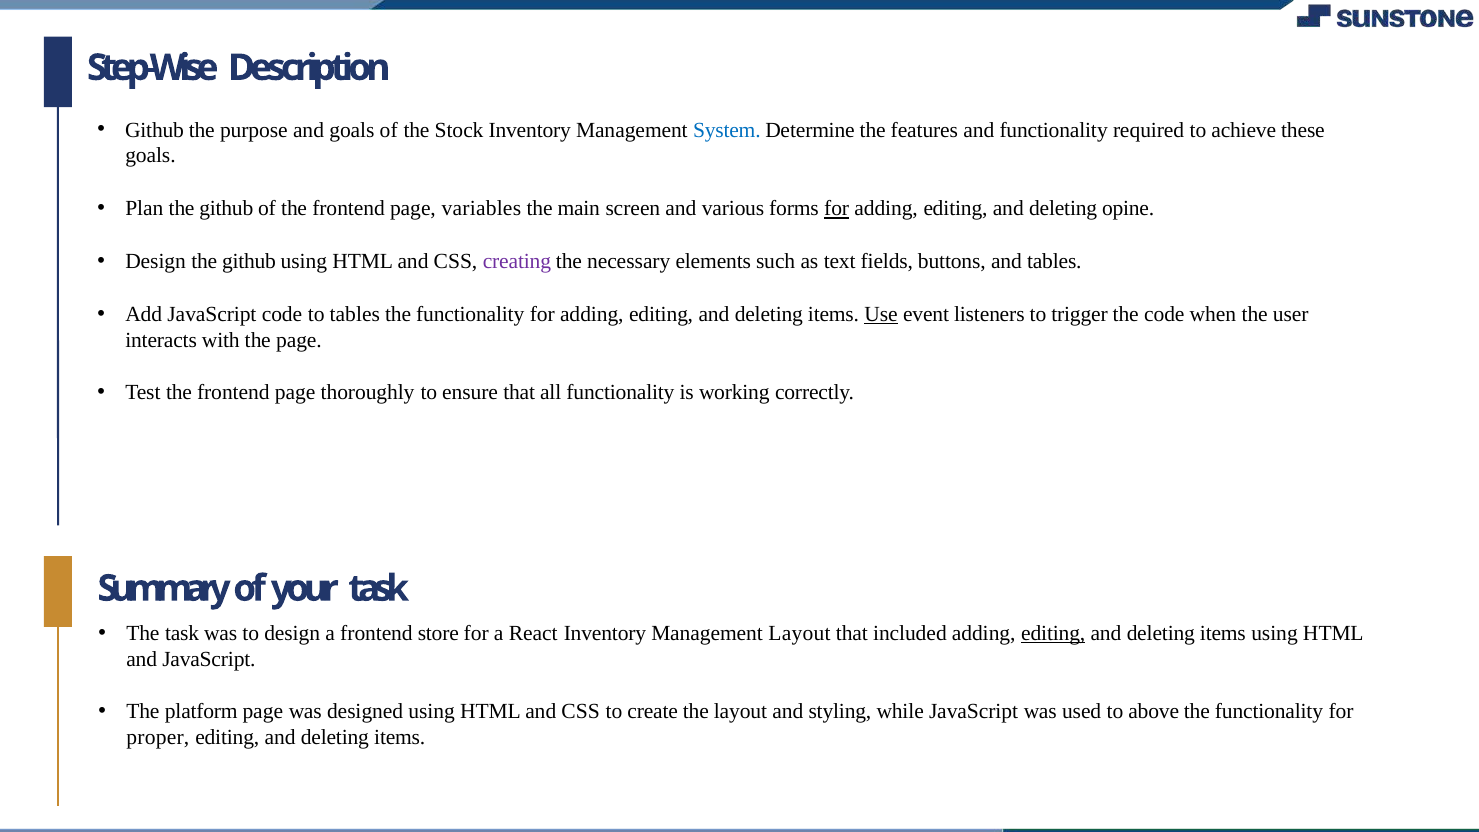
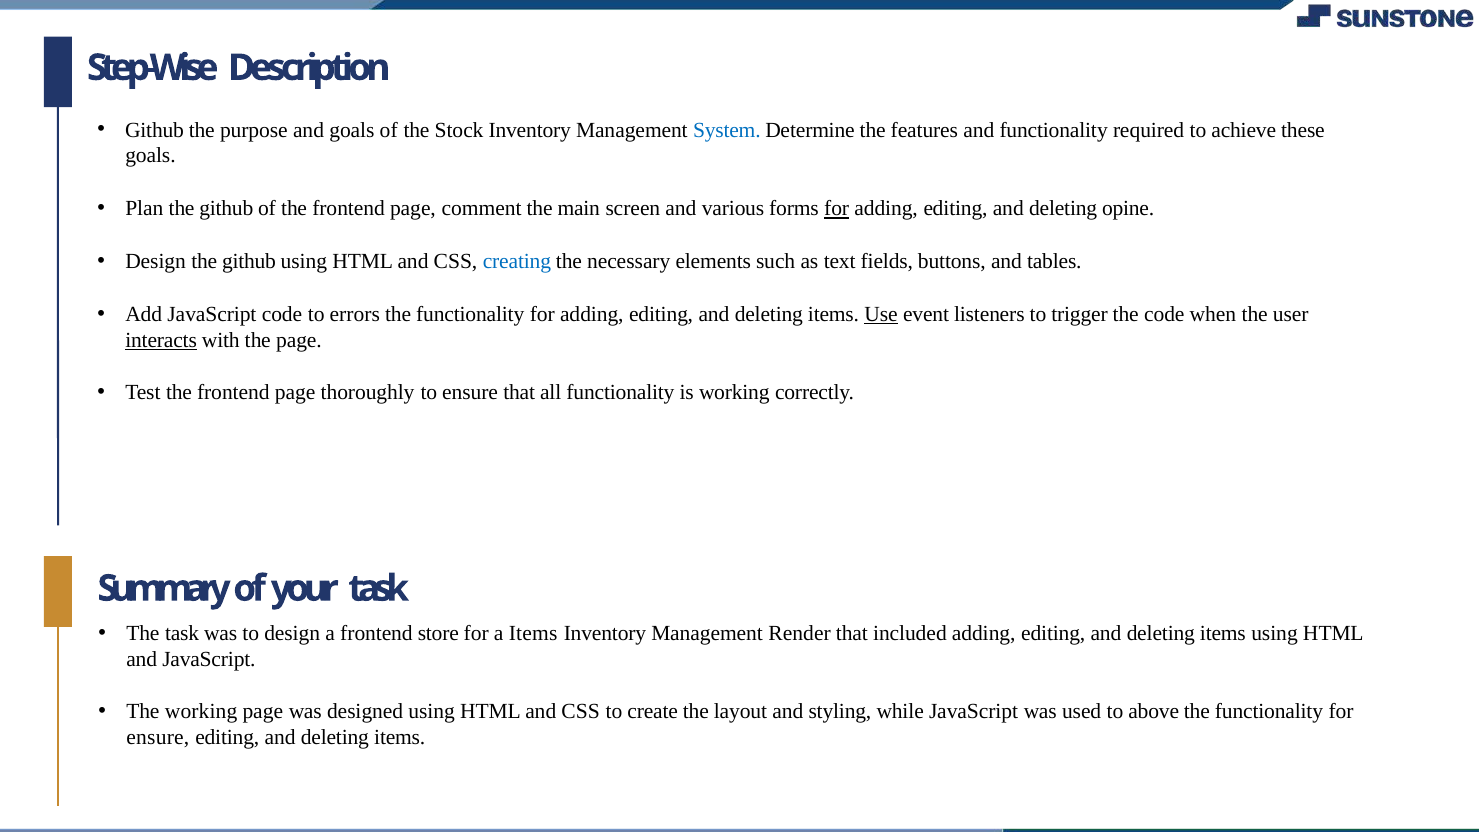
variables: variables -> comment
creating colour: purple -> blue
to tables: tables -> errors
interacts underline: none -> present
a React: React -> Items
Management Layout: Layout -> Render
editing at (1053, 633) underline: present -> none
The platform: platform -> working
proper at (158, 738): proper -> ensure
